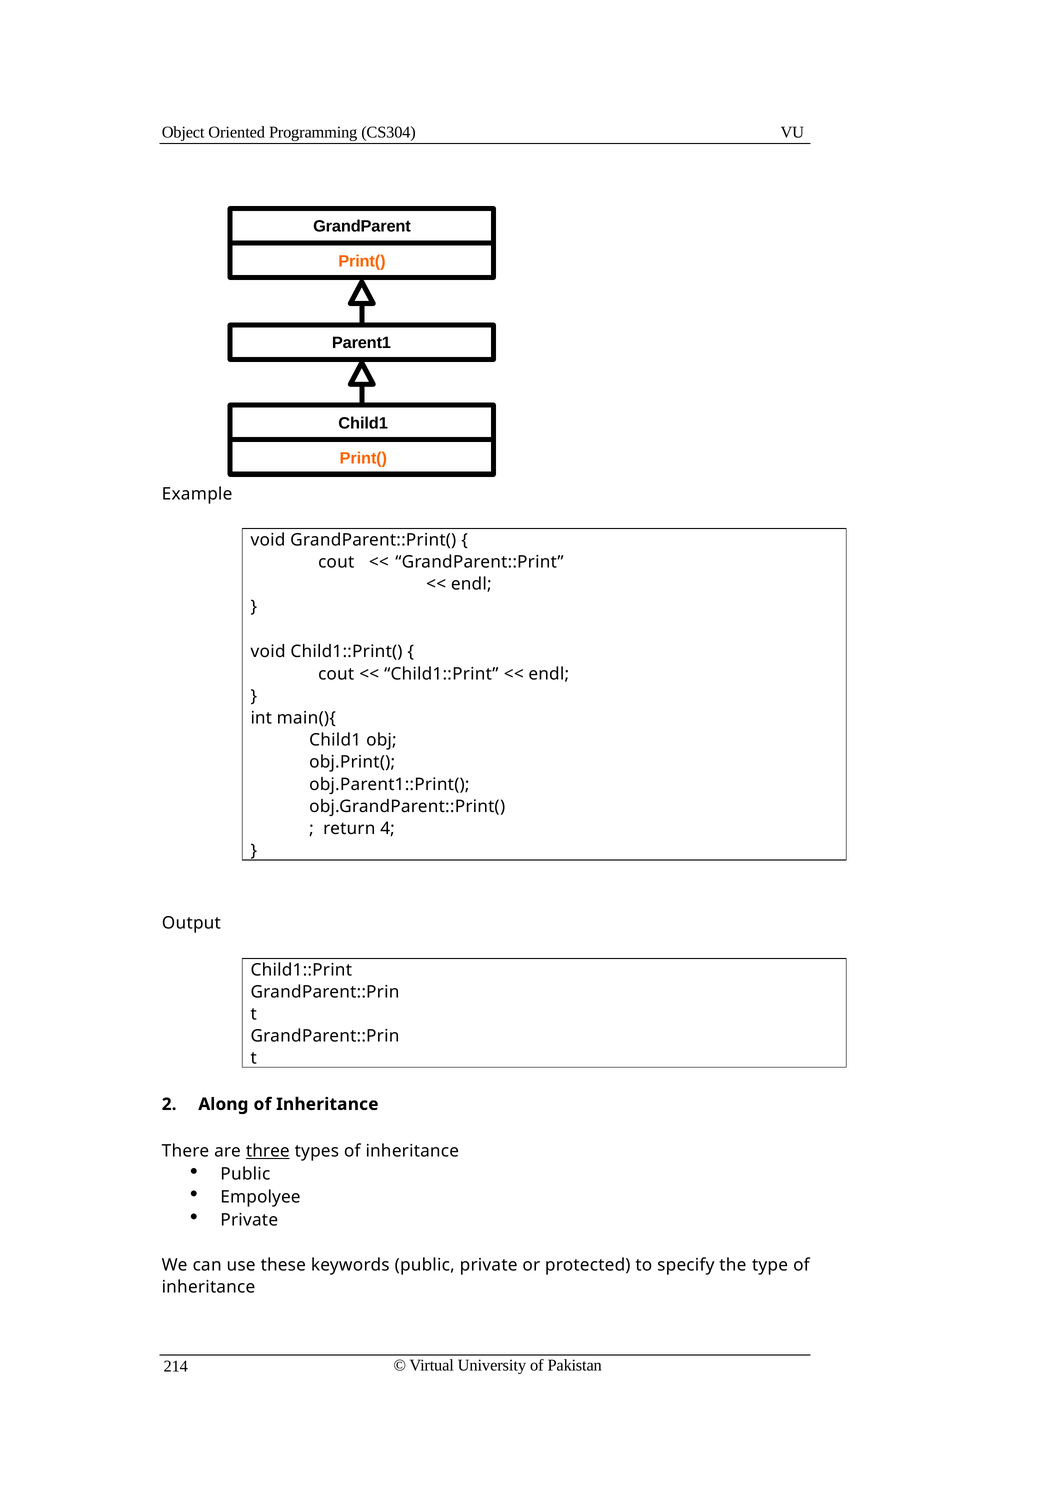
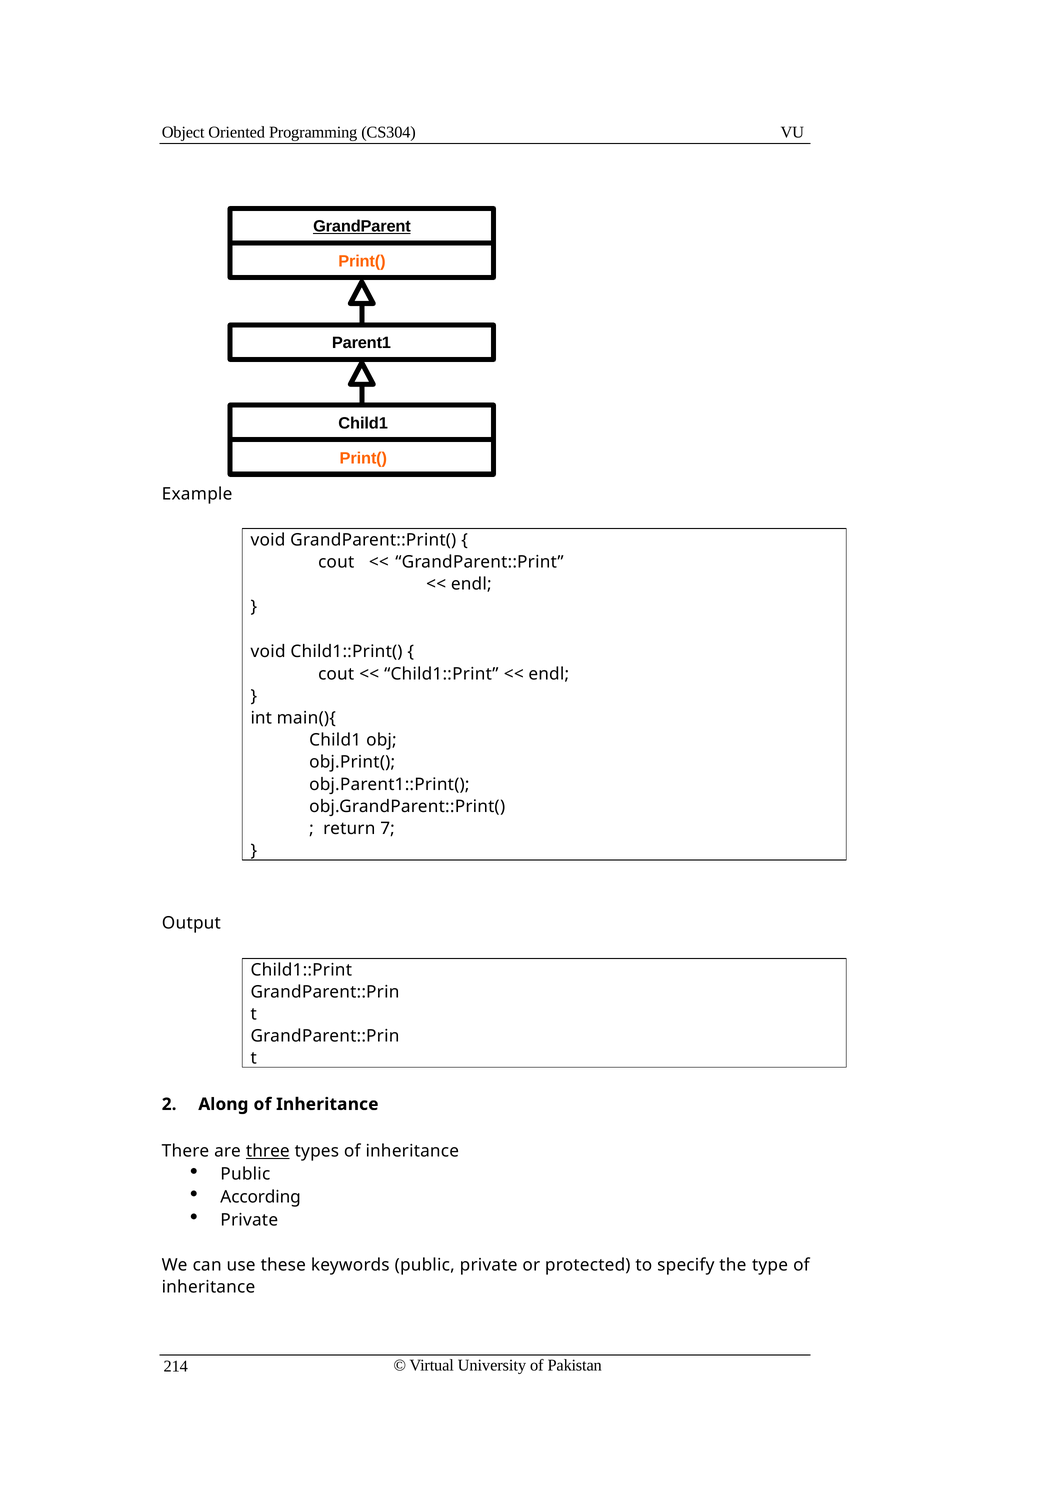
GrandParent underline: none -> present
4: 4 -> 7
Empolyee: Empolyee -> According
